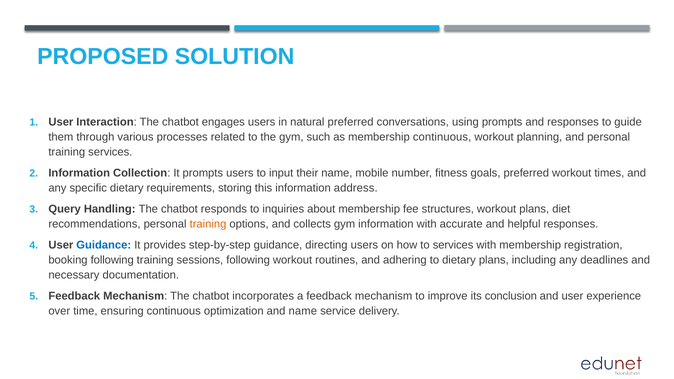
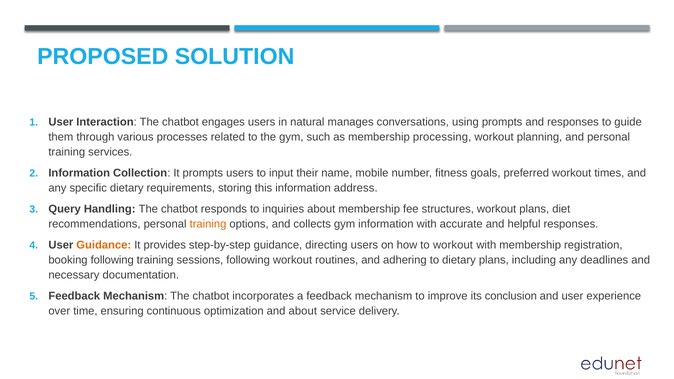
natural preferred: preferred -> manages
membership continuous: continuous -> processing
Guidance at (104, 245) colour: blue -> orange
to services: services -> workout
and name: name -> about
